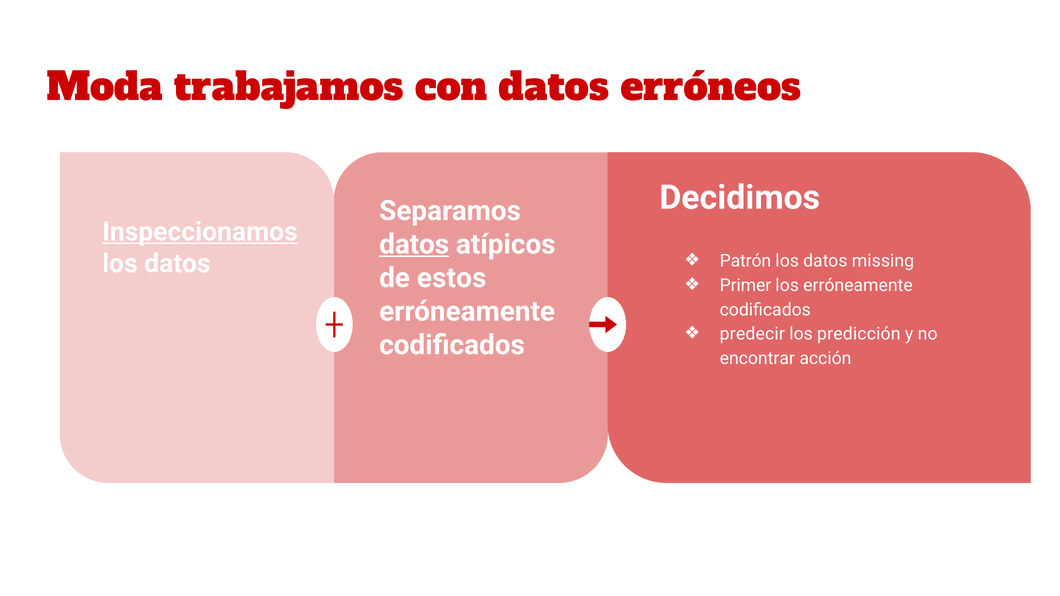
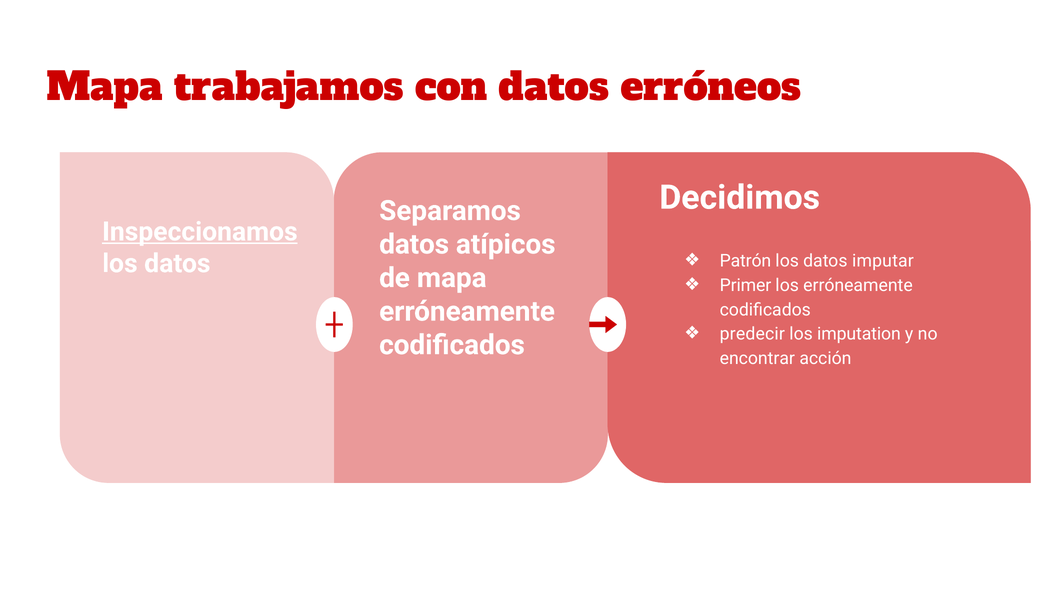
Moda at (105, 88): Moda -> Mapa
datos at (414, 244) underline: present -> none
missing: missing -> imputar
de estos: estos -> mapa
predicción: predicción -> imputation
